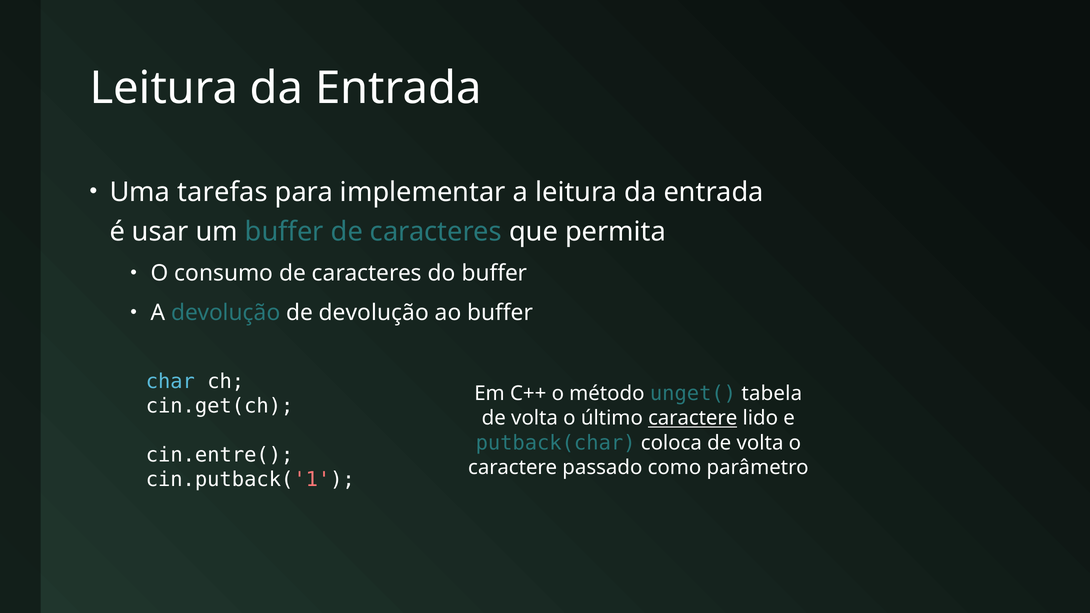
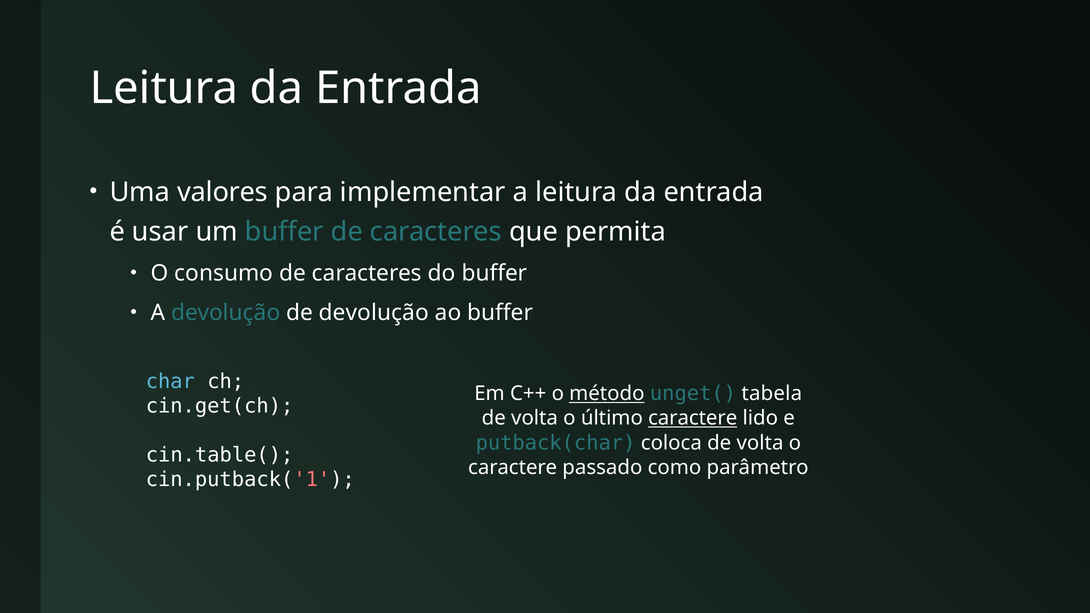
tarefas: tarefas -> valores
método underline: none -> present
cin.entre(: cin.entre( -> cin.table(
